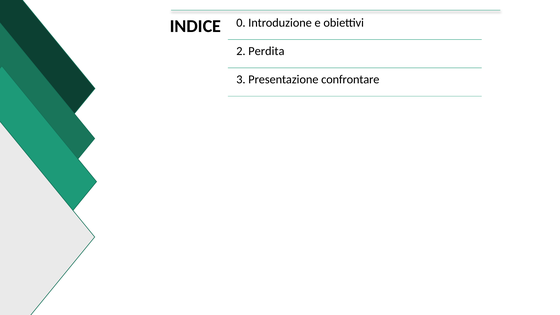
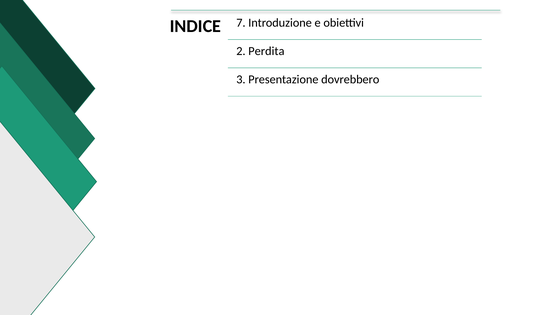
0: 0 -> 7
confrontare: confrontare -> dovrebbero
